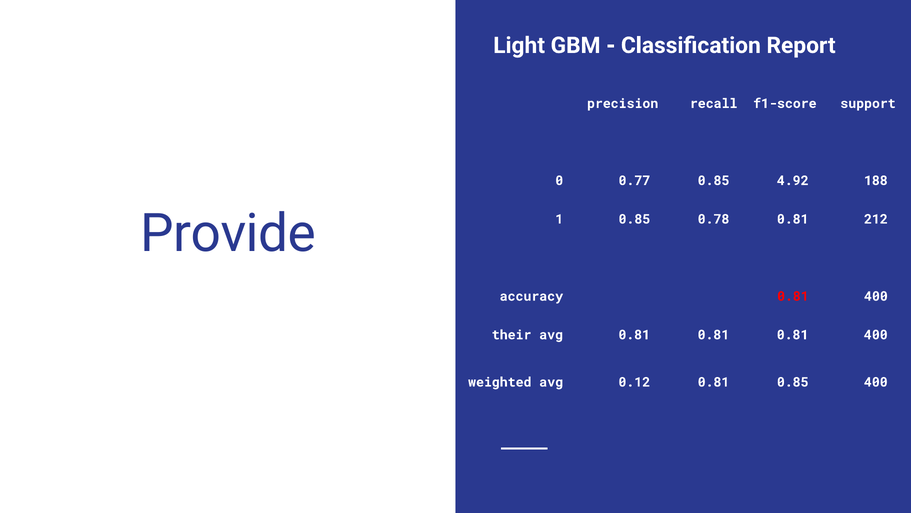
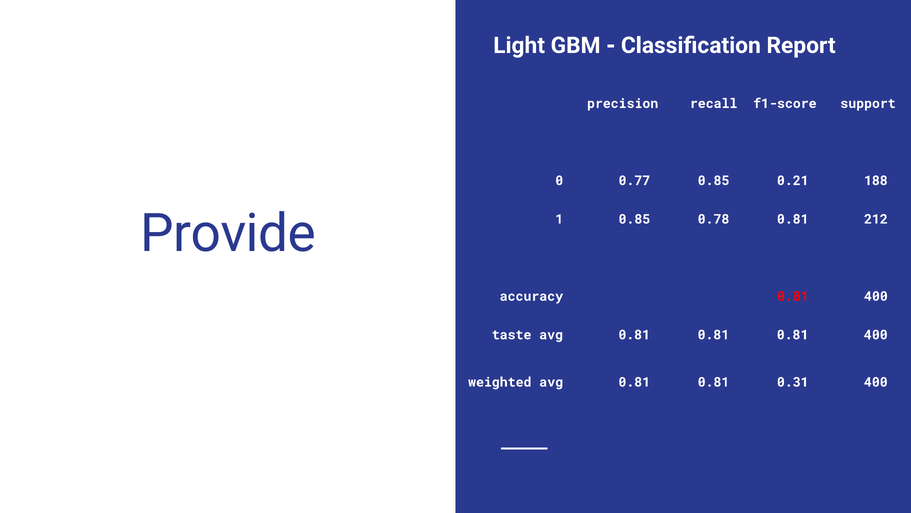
4.92: 4.92 -> 0.21
their: their -> taste
weighted avg 0.12: 0.12 -> 0.81
0.81 0.85: 0.85 -> 0.31
